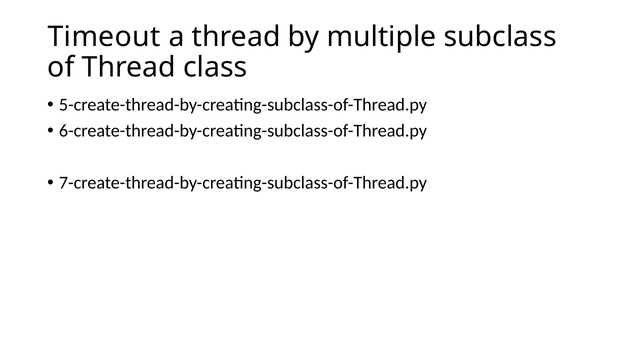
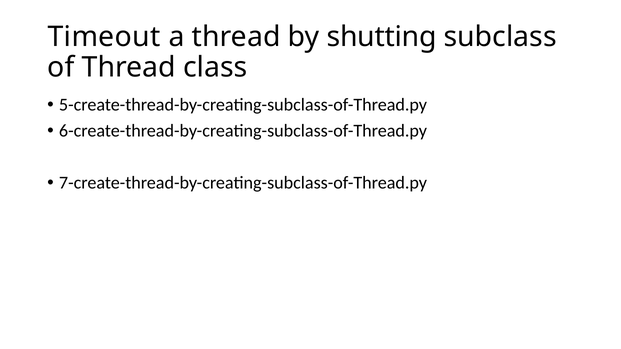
multiple: multiple -> shutting
